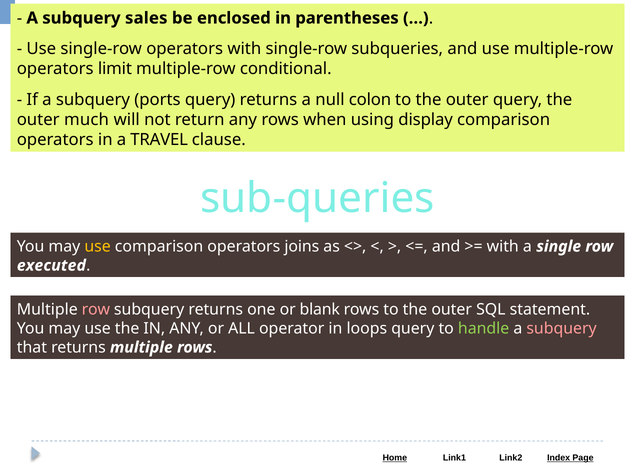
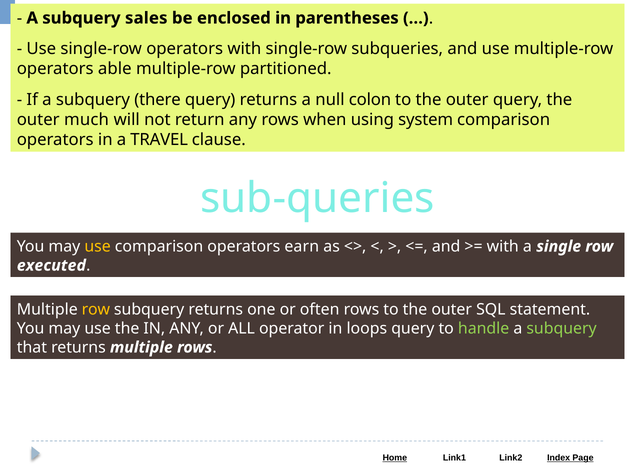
limit: limit -> able
conditional: conditional -> partitioned
ports: ports -> there
display: display -> system
joins: joins -> earn
row at (96, 309) colour: pink -> yellow
blank: blank -> often
subquery at (562, 329) colour: pink -> light green
